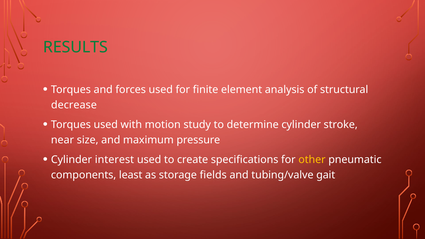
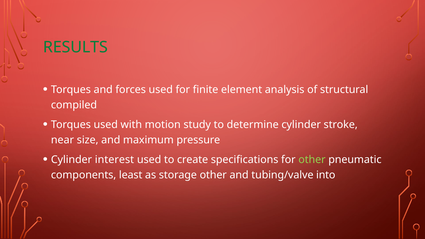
decrease: decrease -> compiled
other at (312, 160) colour: yellow -> light green
storage fields: fields -> other
gait: gait -> into
